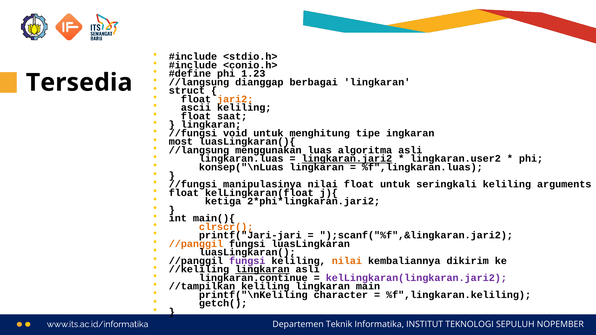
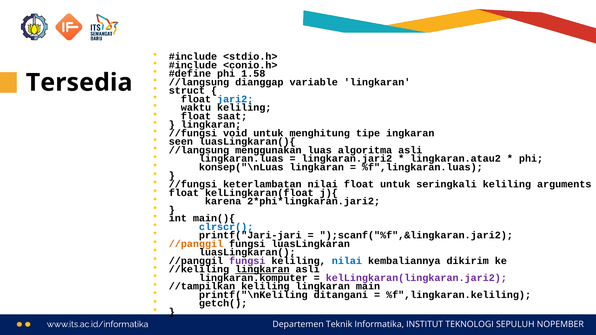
1.23: 1.23 -> 1.58
berbagai: berbagai -> variable
jari2 colour: orange -> blue
ascii: ascii -> waktu
most: most -> seen
lingkaran.jari2 underline: present -> none
lingkaran.user2: lingkaran.user2 -> lingkaran.atau2
manipulasinya: manipulasinya -> keterlambatan
ketiga: ketiga -> karena
clrscr( colour: orange -> blue
nilai at (347, 261) colour: orange -> blue
lingkaran.continue: lingkaran.continue -> lingkaran.komputer
character: character -> ditangani
